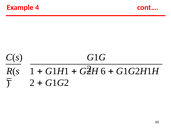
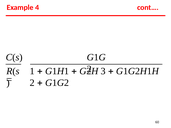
6: 6 -> 3
